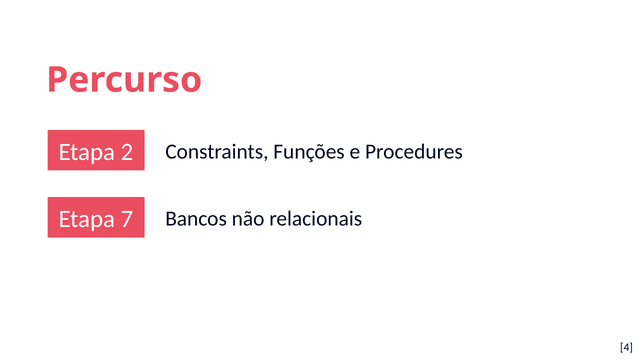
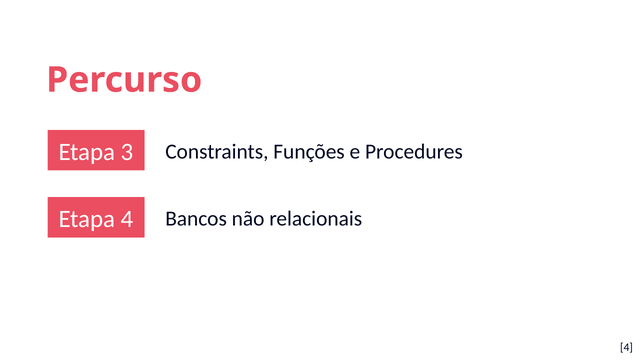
2: 2 -> 3
Etapa 7: 7 -> 4
